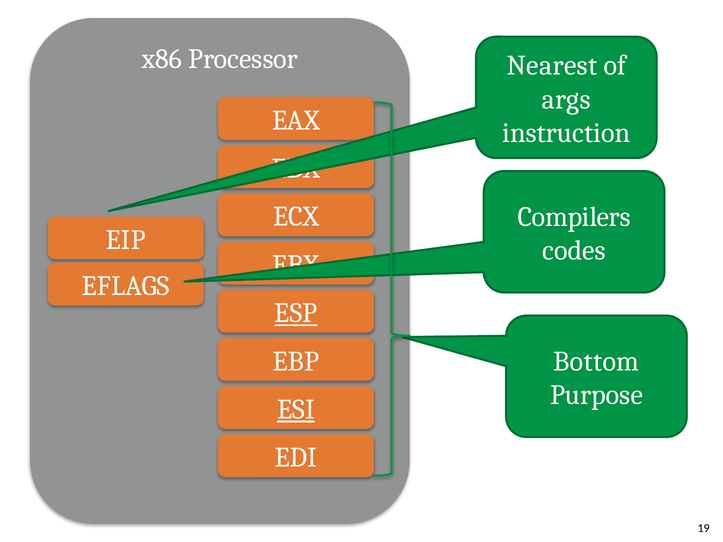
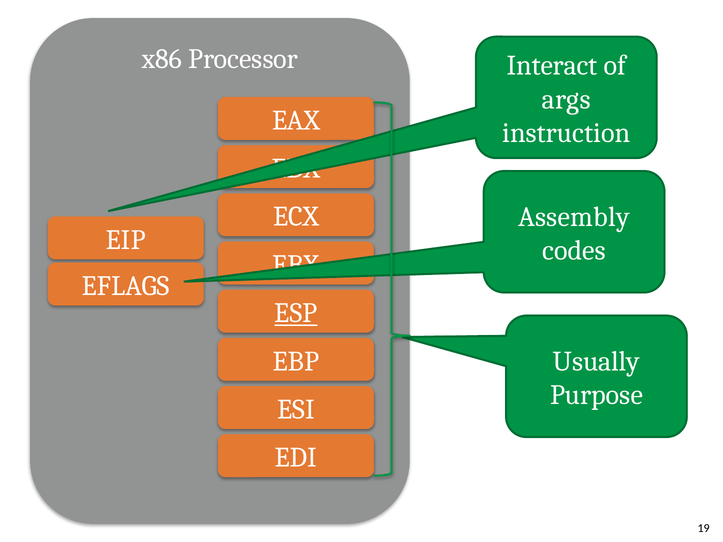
Nearest: Nearest -> Interact
Compilers: Compilers -> Assembly
Bottom: Bottom -> Usually
ESI underline: present -> none
